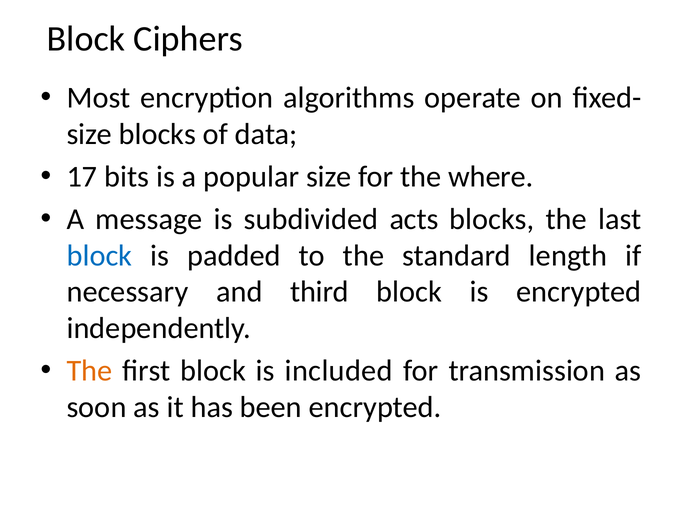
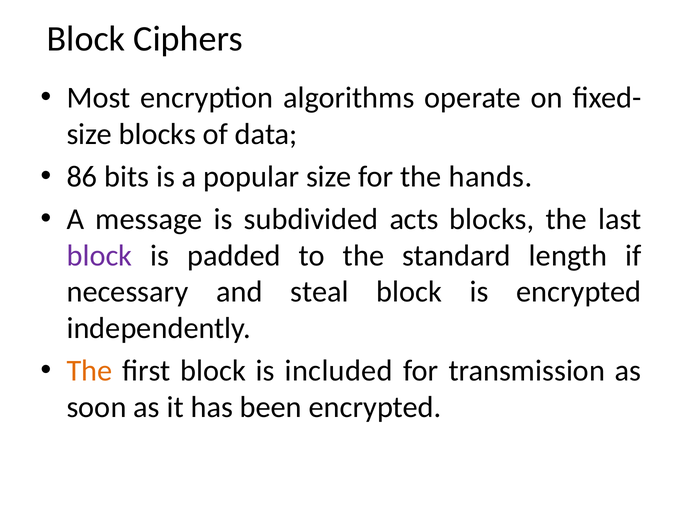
17: 17 -> 86
where: where -> hands
block at (99, 256) colour: blue -> purple
third: third -> steal
